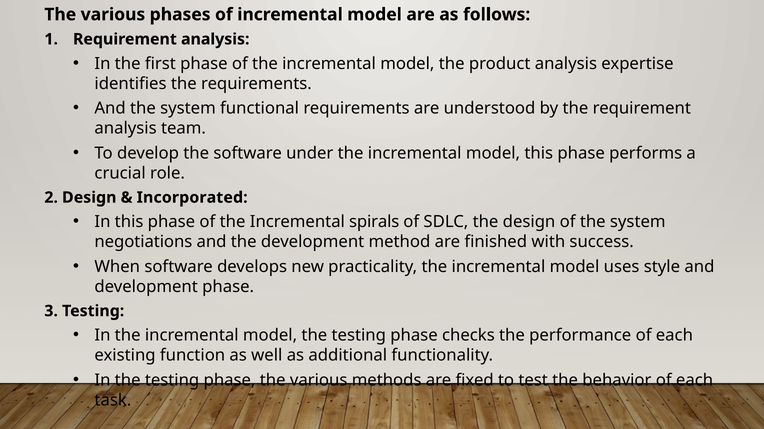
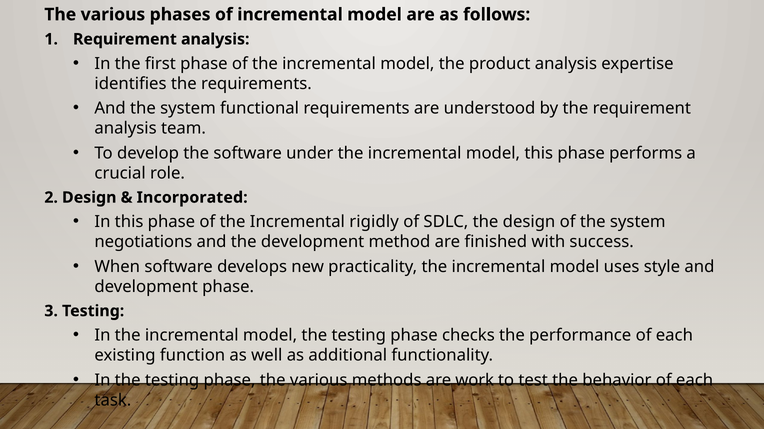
spirals: spirals -> rigidly
fixed: fixed -> work
